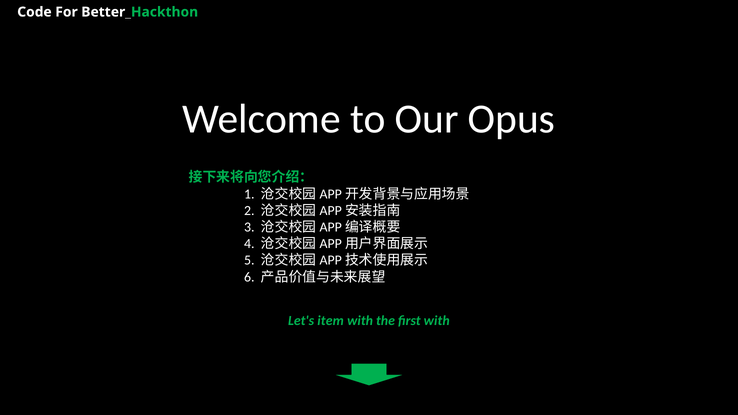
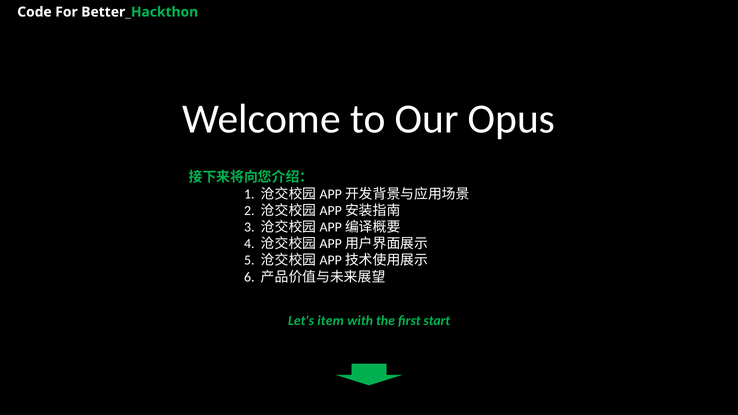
first with: with -> start
